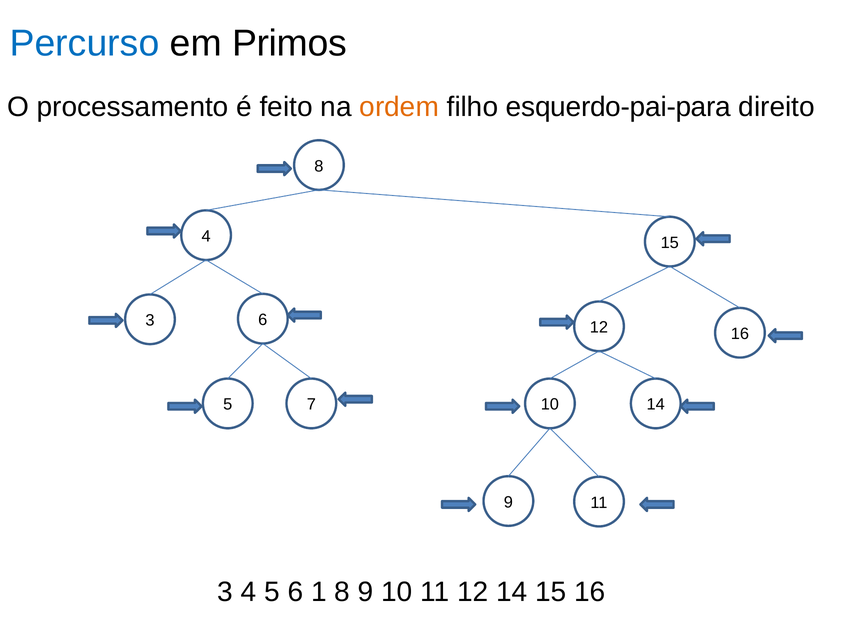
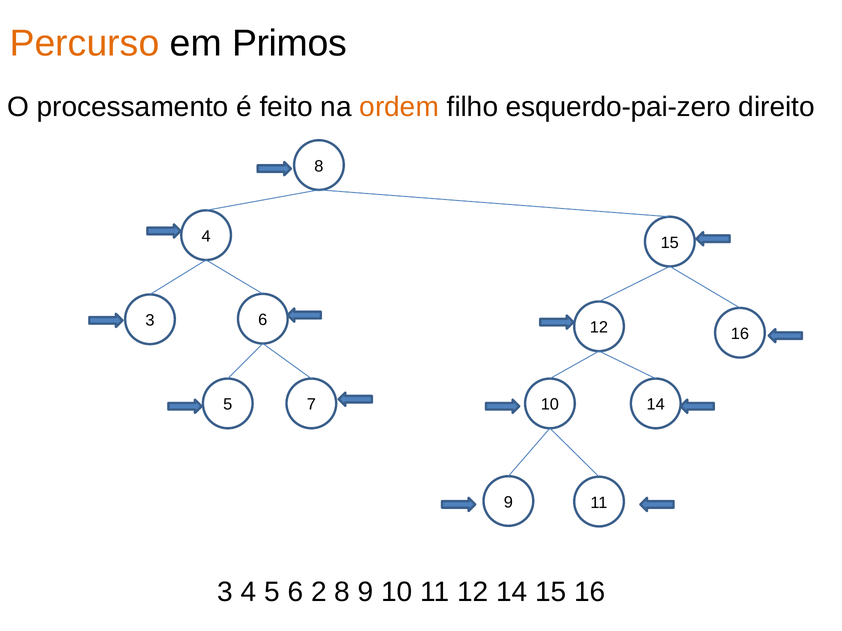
Percurso colour: blue -> orange
esquerdo-pai-para: esquerdo-pai-para -> esquerdo-pai-zero
1: 1 -> 2
